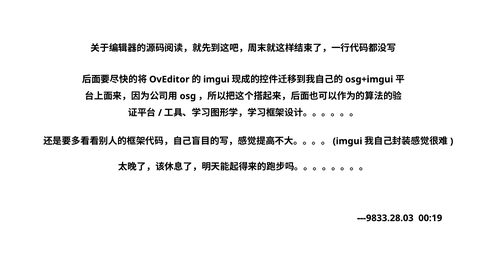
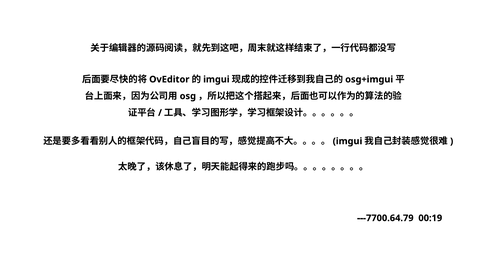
---9833.28.03: ---9833.28.03 -> ---7700.64.79
